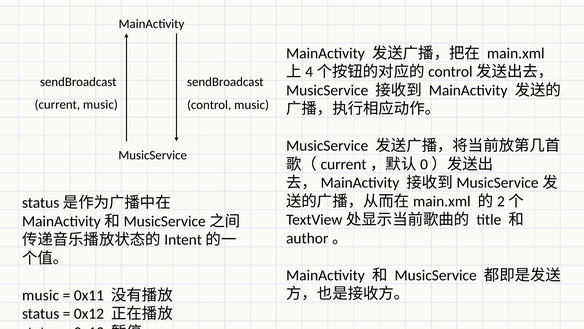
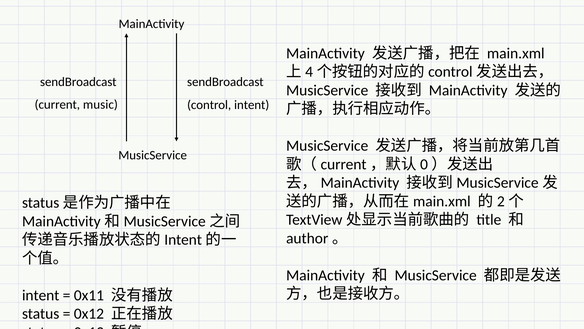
control music: music -> intent
music at (41, 295): music -> intent
